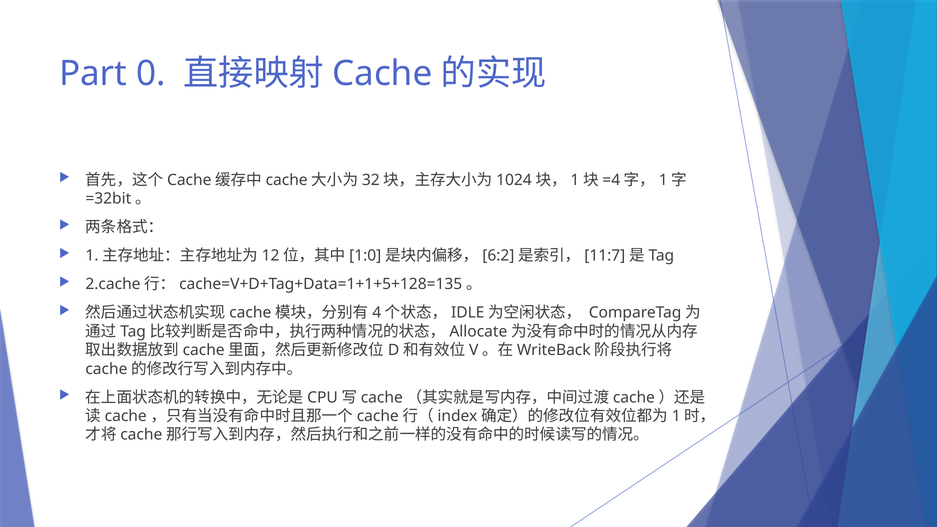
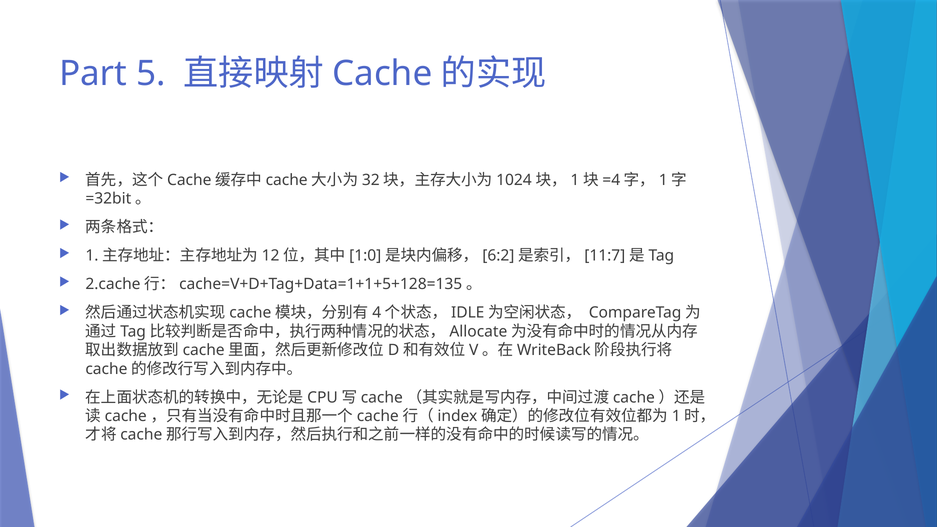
0: 0 -> 5
